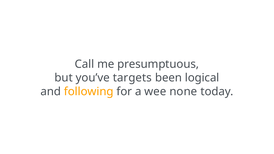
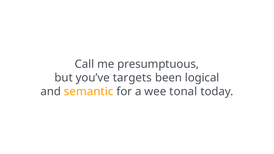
following: following -> semantic
none: none -> tonal
